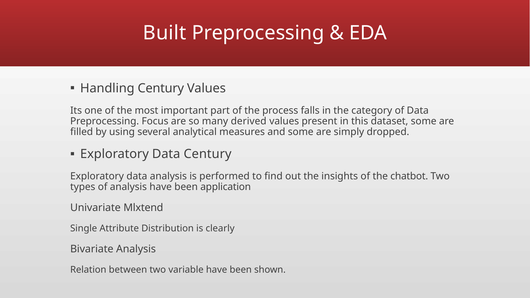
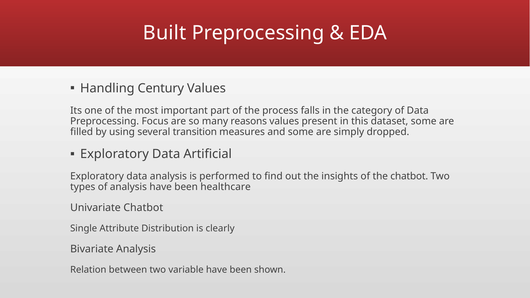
derived: derived -> reasons
analytical: analytical -> transition
Data Century: Century -> Artificial
application: application -> healthcare
Univariate Mlxtend: Mlxtend -> Chatbot
